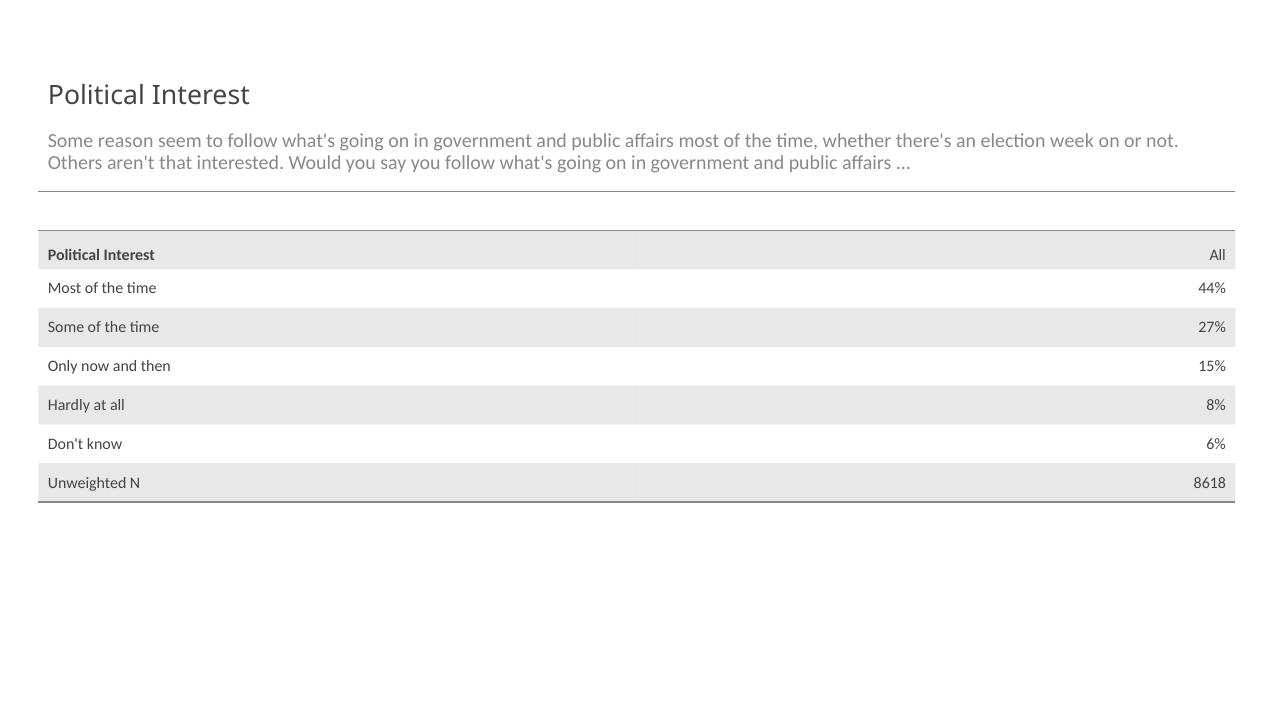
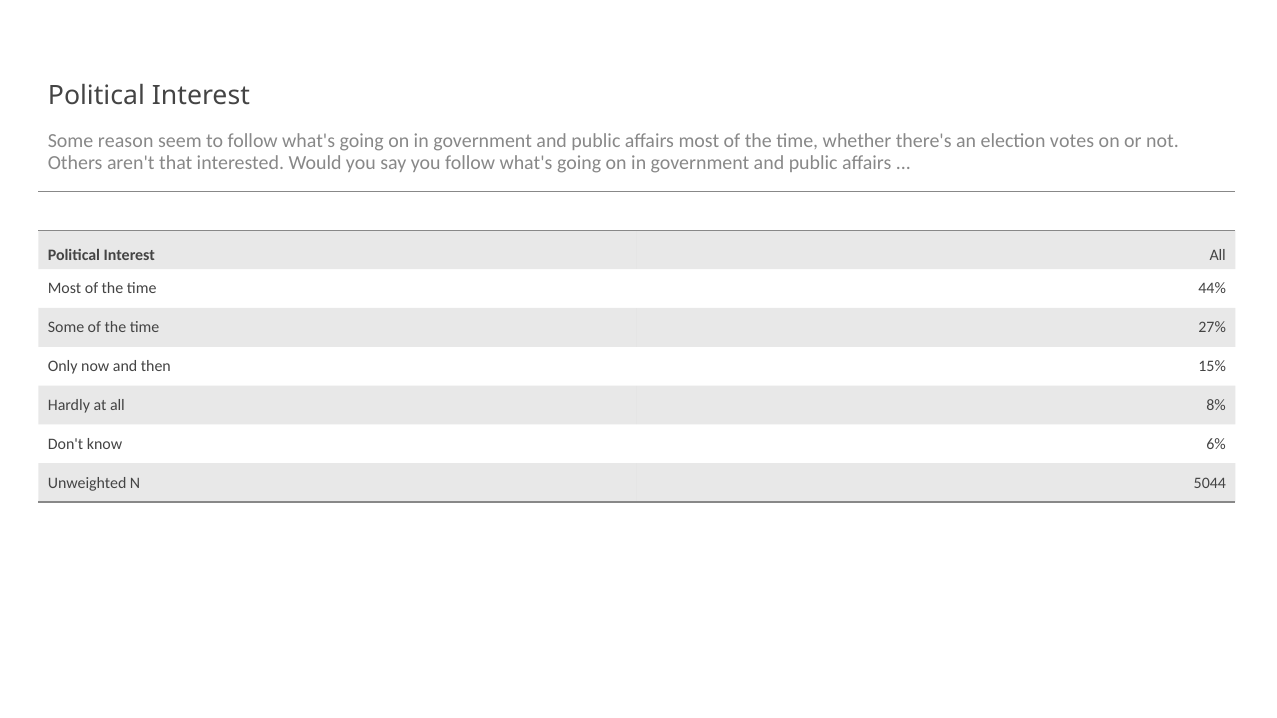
week: week -> votes
8618: 8618 -> 5044
